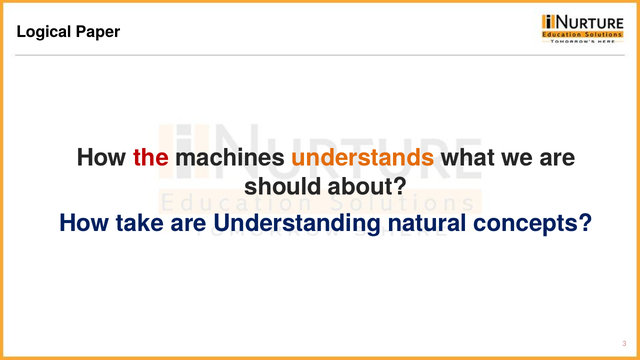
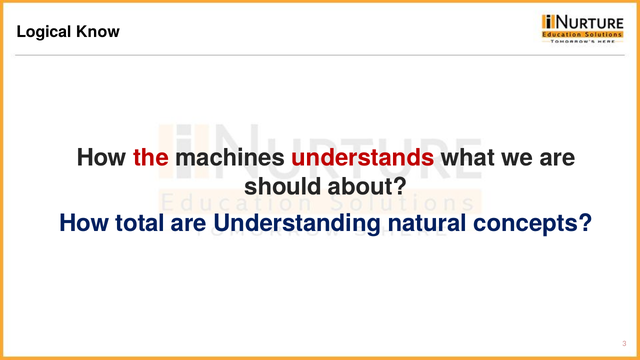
Paper: Paper -> Know
understands colour: orange -> red
take: take -> total
